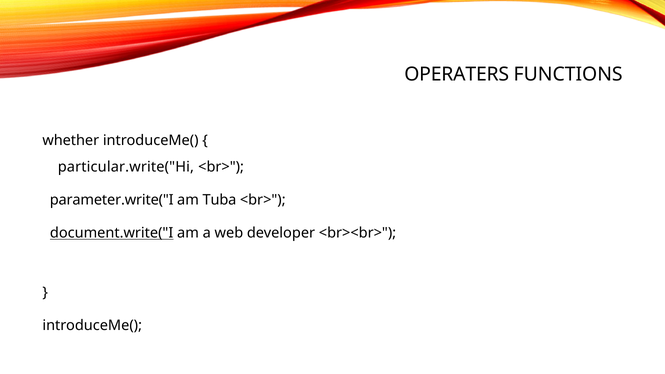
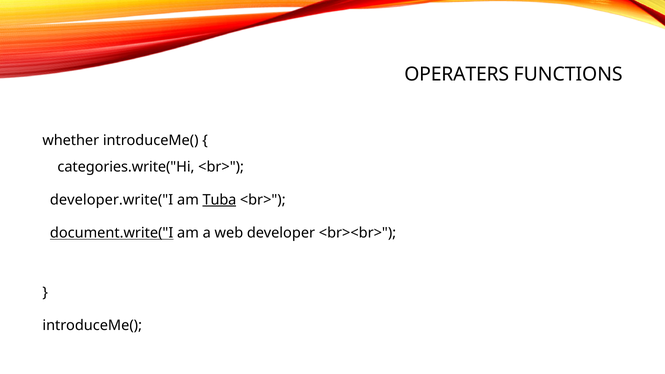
particular.write("Hi: particular.write("Hi -> categories.write("Hi
parameter.write("I: parameter.write("I -> developer.write("I
Tuba underline: none -> present
